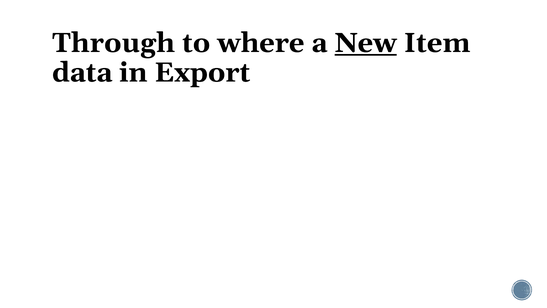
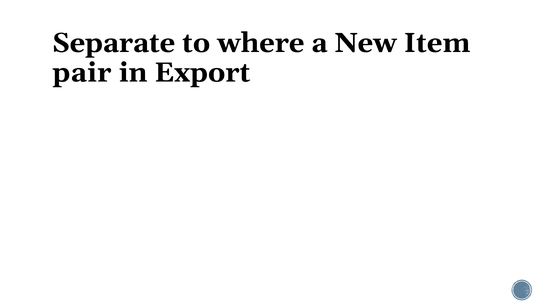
Through: Through -> Separate
New underline: present -> none
data: data -> pair
